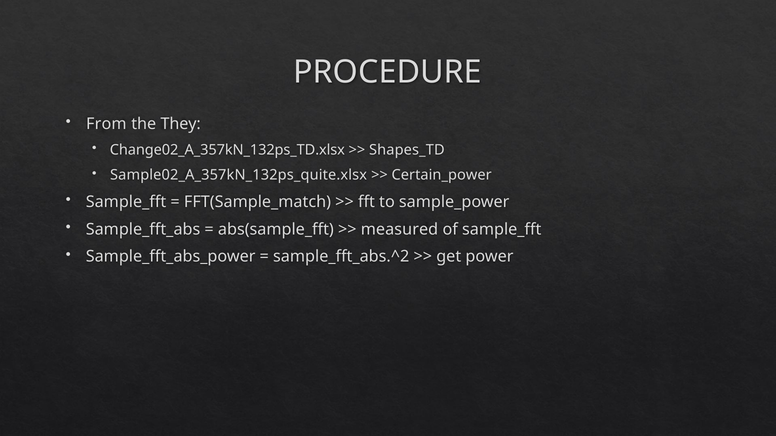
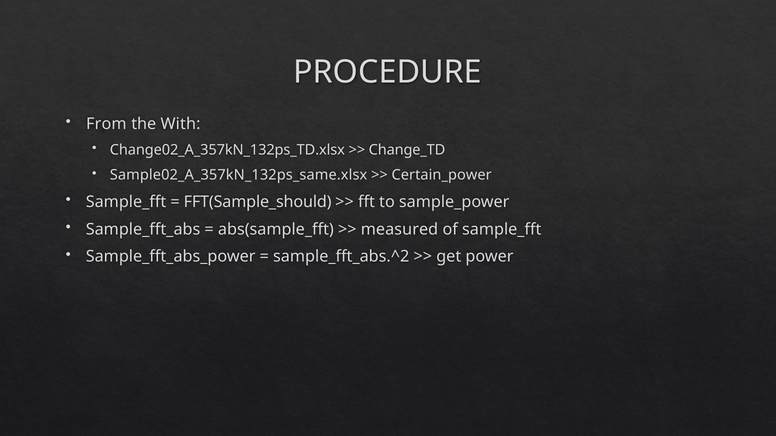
They: They -> With
Shapes_TD: Shapes_TD -> Change_TD
Sample02_A_357kN_132ps_quite.xlsx: Sample02_A_357kN_132ps_quite.xlsx -> Sample02_A_357kN_132ps_same.xlsx
FFT(Sample_match: FFT(Sample_match -> FFT(Sample_should
